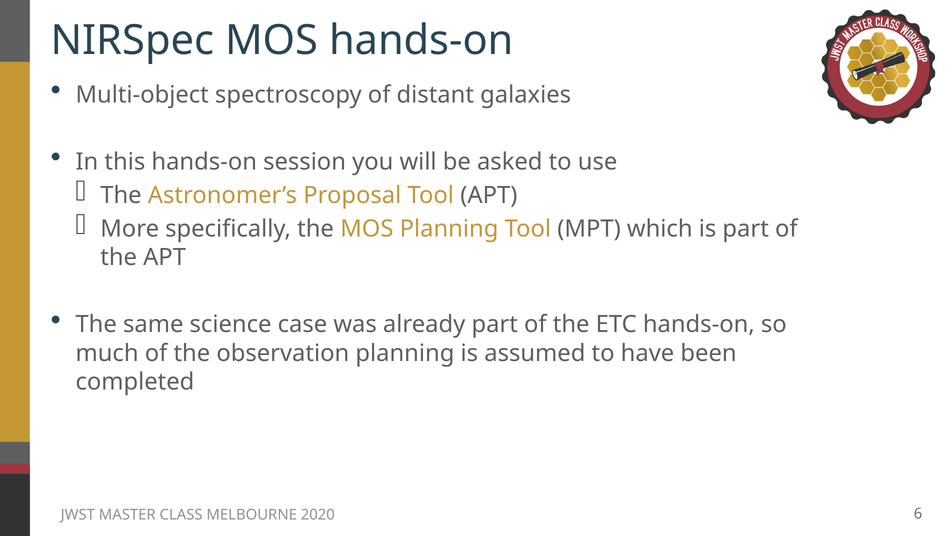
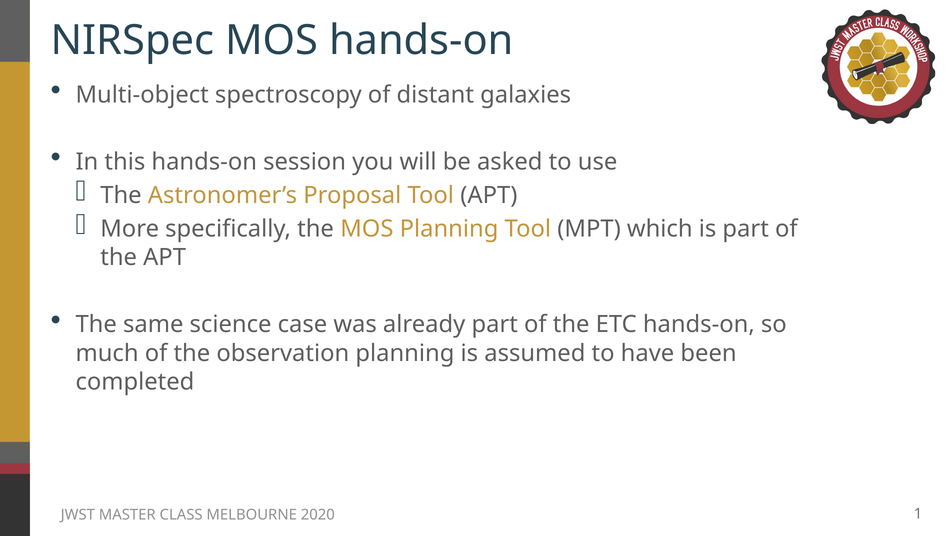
6: 6 -> 1
